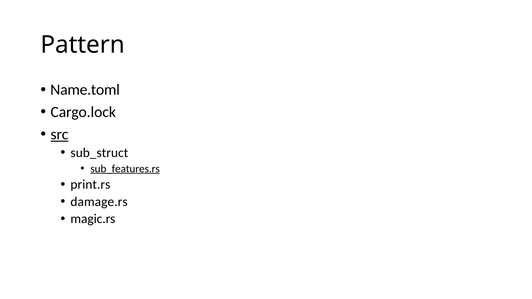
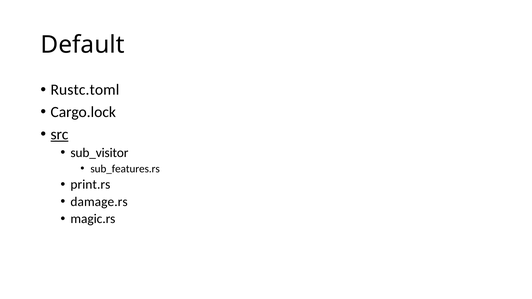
Pattern: Pattern -> Default
Name.toml: Name.toml -> Rustc.toml
sub_struct: sub_struct -> sub_visitor
sub_features.rs underline: present -> none
